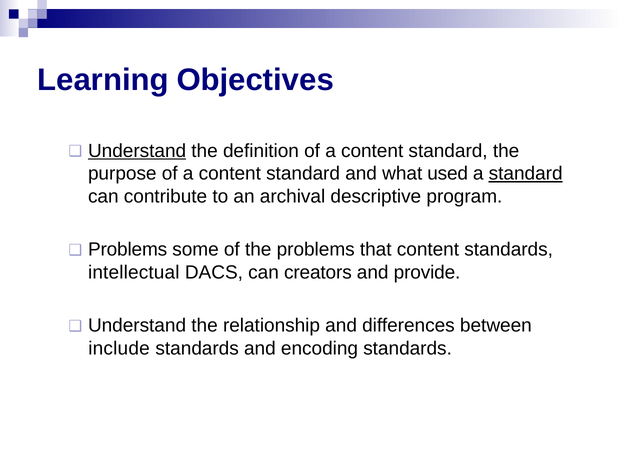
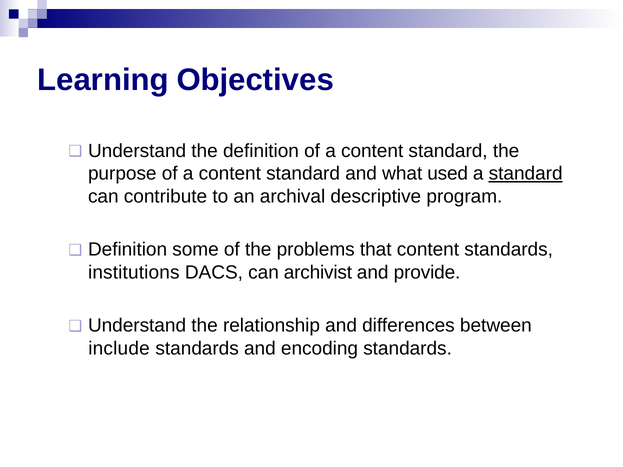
Understand at (137, 151) underline: present -> none
Problems at (128, 250): Problems -> Definition
intellectual: intellectual -> institutions
creators: creators -> archivist
